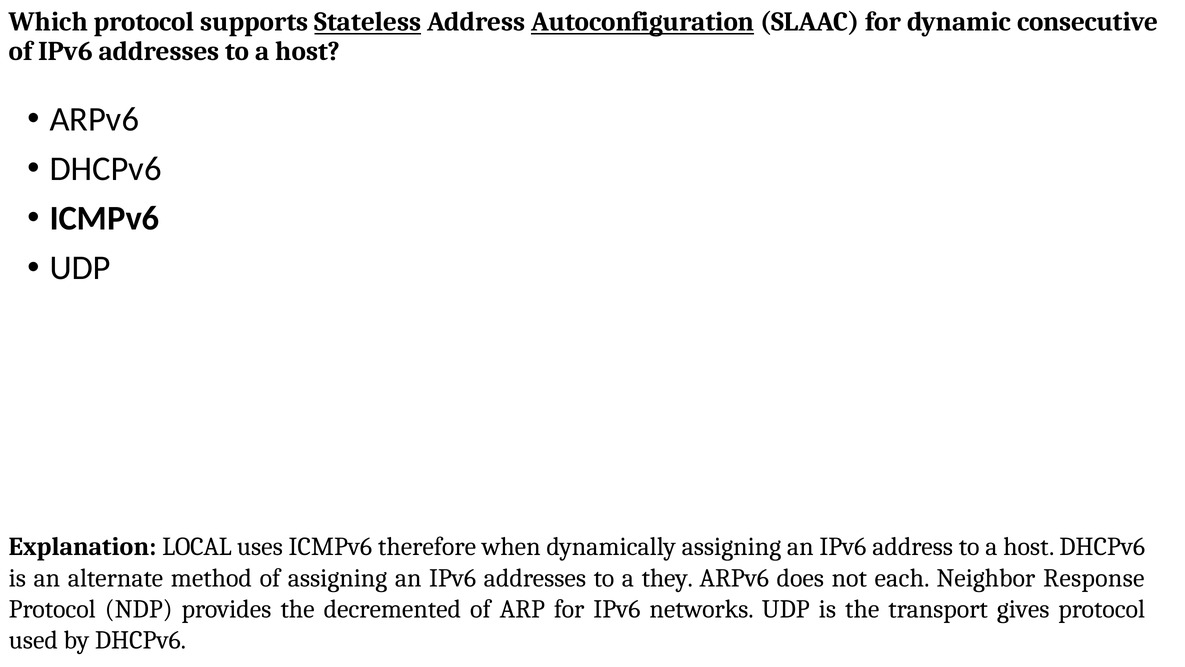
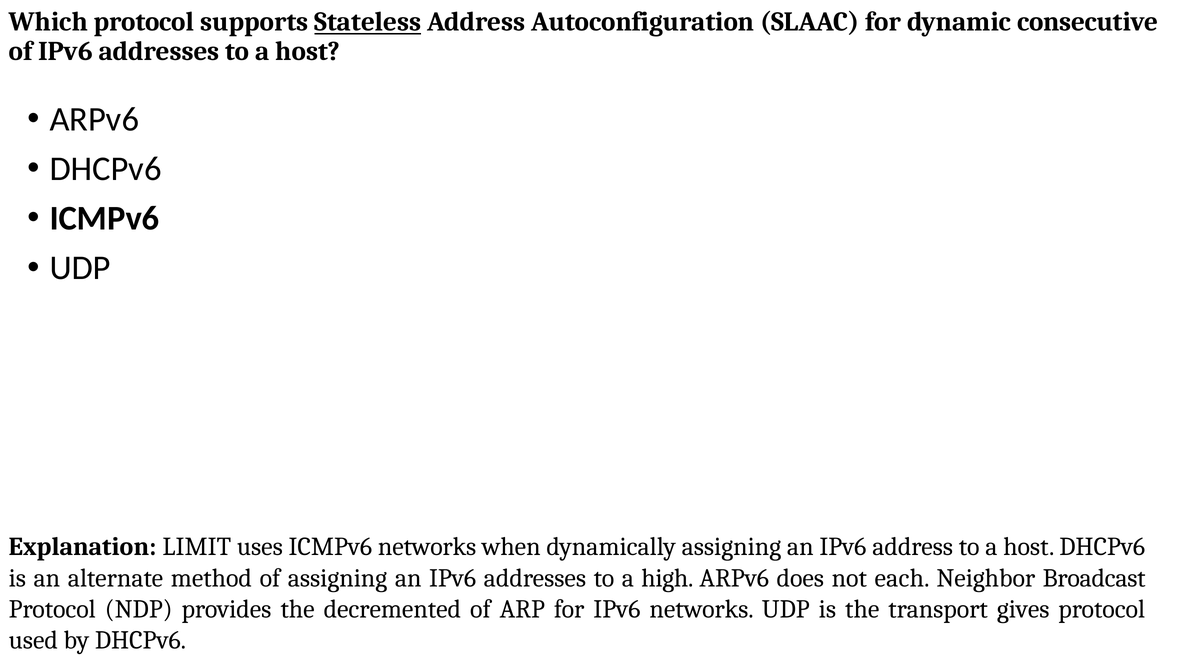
Autoconfiguration underline: present -> none
LOCAL: LOCAL -> LIMIT
ICMPv6 therefore: therefore -> networks
they: they -> high
Response: Response -> Broadcast
